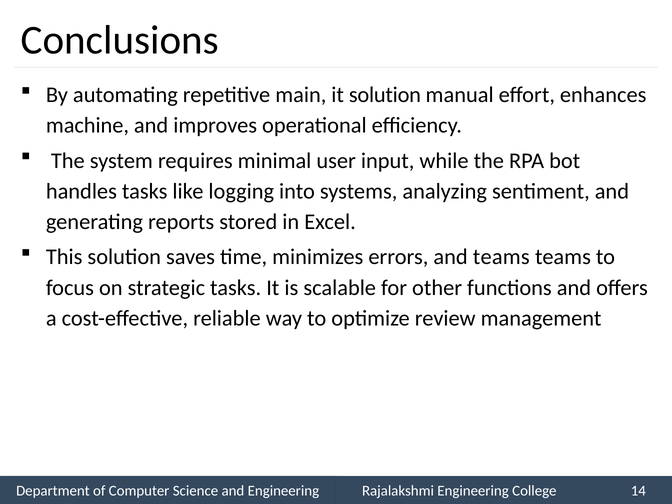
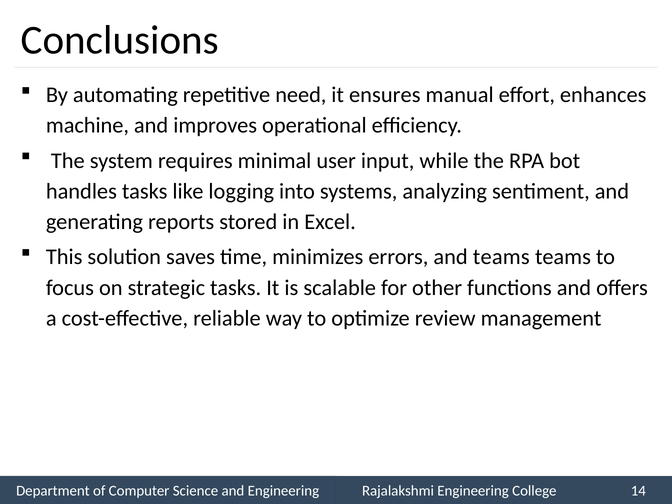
main: main -> need
it solution: solution -> ensures
